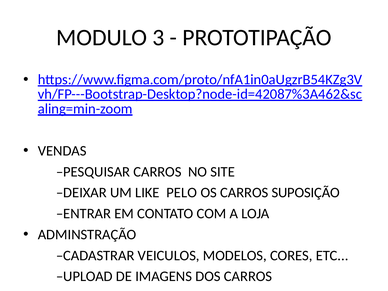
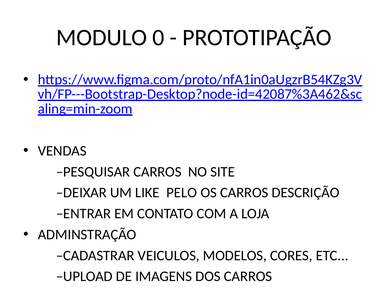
3: 3 -> 0
SUPOSIÇÃO: SUPOSIÇÃO -> DESCRIÇÃO
